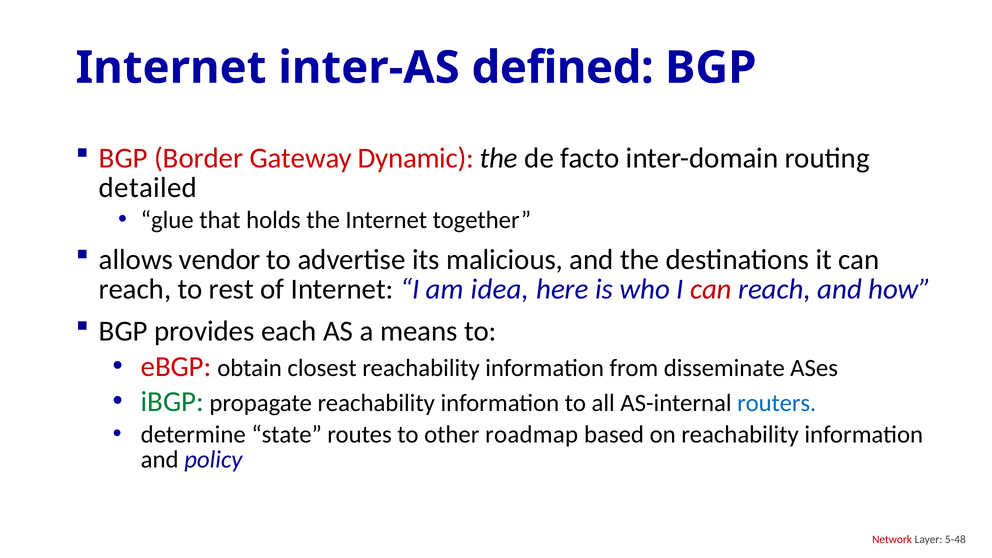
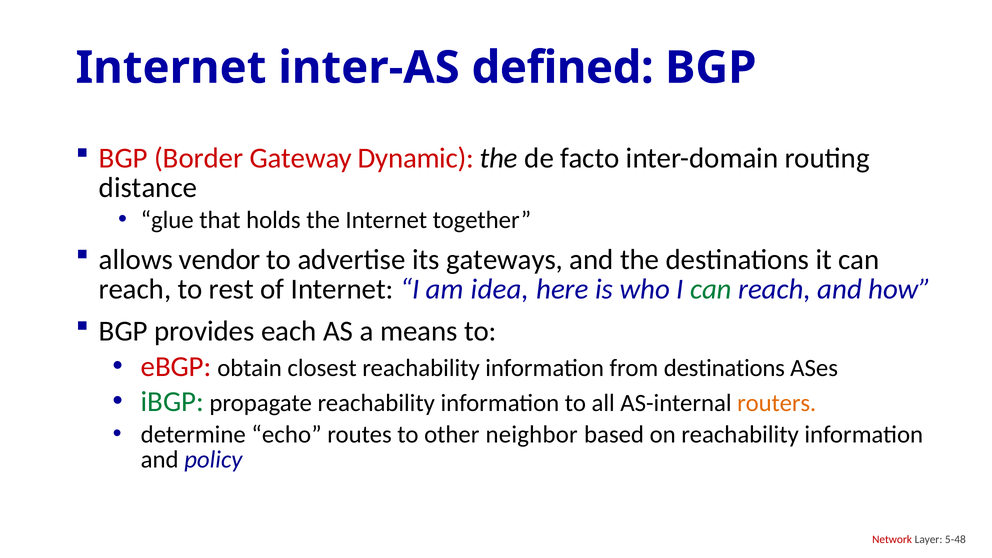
detailed: detailed -> distance
malicious: malicious -> gateways
can at (711, 289) colour: red -> green
from disseminate: disseminate -> destinations
routers colour: blue -> orange
state: state -> echo
roadmap: roadmap -> neighbor
